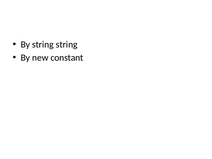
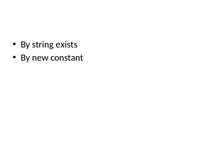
string string: string -> exists
